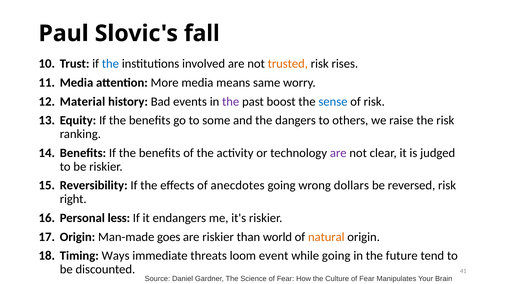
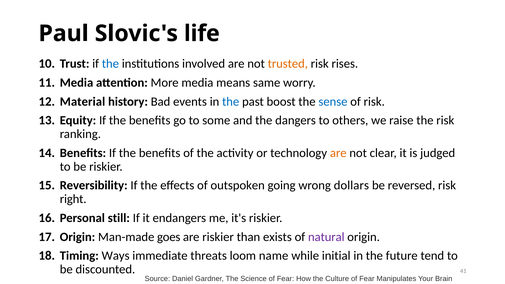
fall: fall -> life
the at (231, 102) colour: purple -> blue
are at (338, 153) colour: purple -> orange
anecdotes: anecdotes -> outspoken
less: less -> still
world: world -> exists
natural colour: orange -> purple
event: event -> name
while going: going -> initial
